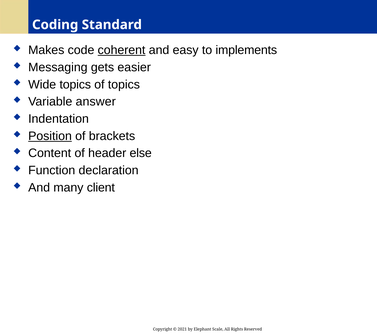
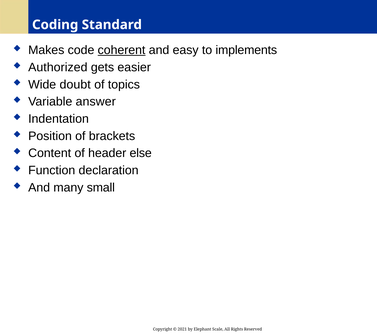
Messaging: Messaging -> Authorized
Wide topics: topics -> doubt
Position underline: present -> none
client: client -> small
